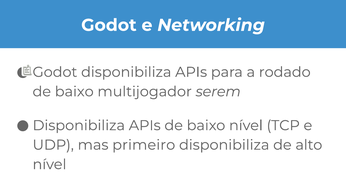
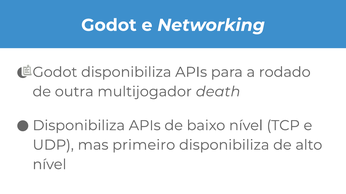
baixo at (74, 92): baixo -> outra
serem: serem -> death
